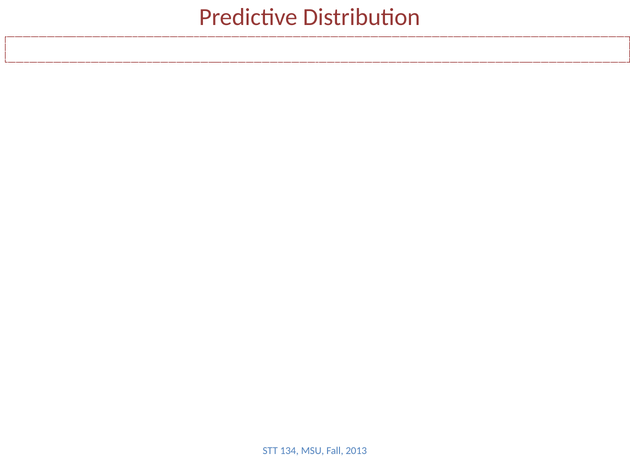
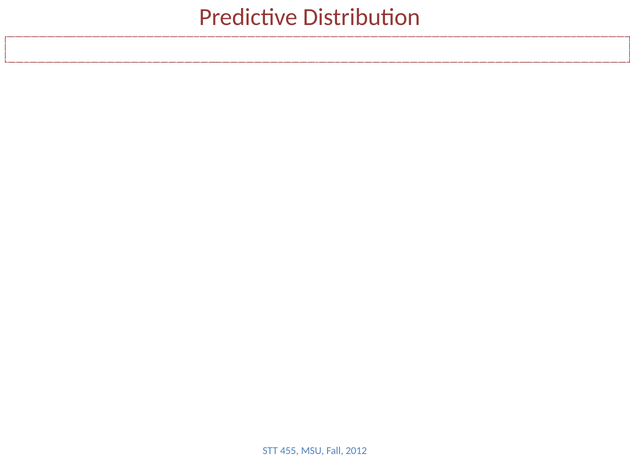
134: 134 -> 455
2013: 2013 -> 2012
